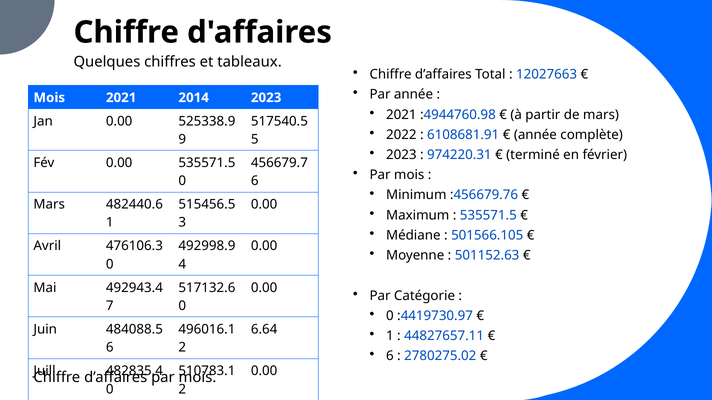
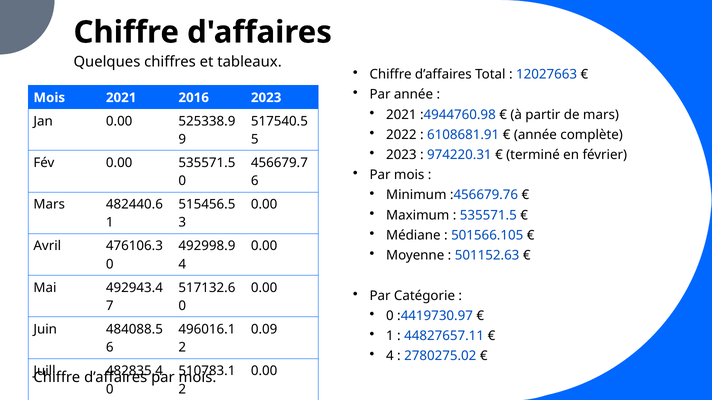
2014: 2014 -> 2016
6.64: 6.64 -> 0.09
6 at (390, 356): 6 -> 4
